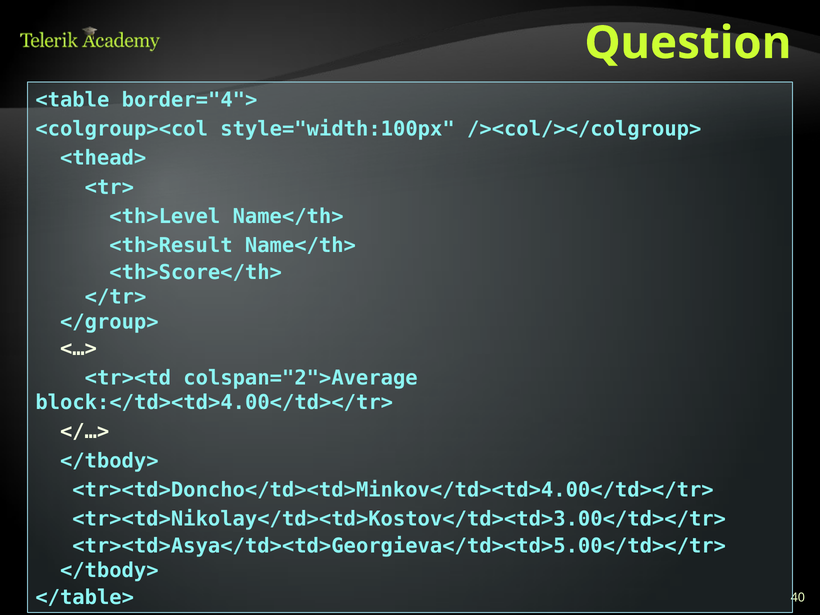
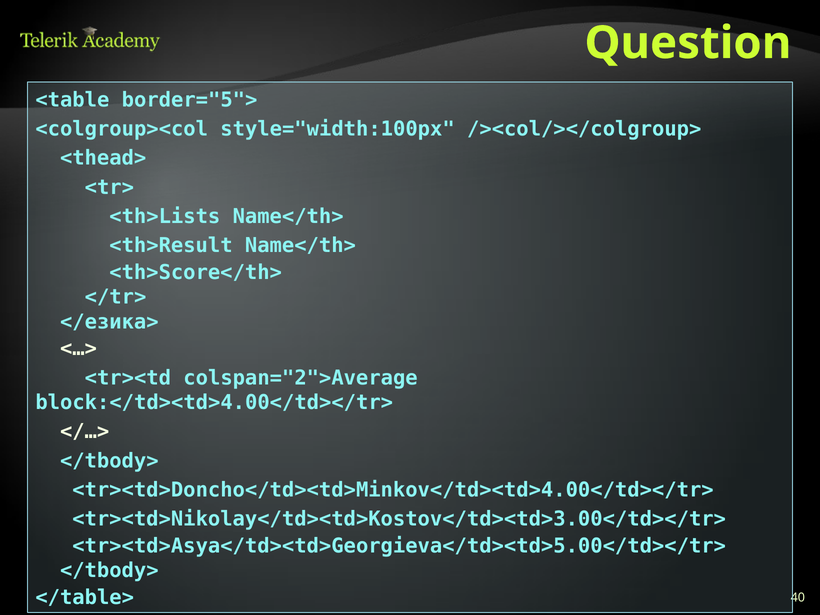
border="4">: border="4"> -> border="5">
<th>Level: <th>Level -> <th>Lists
</group>: </group> -> </езика>
